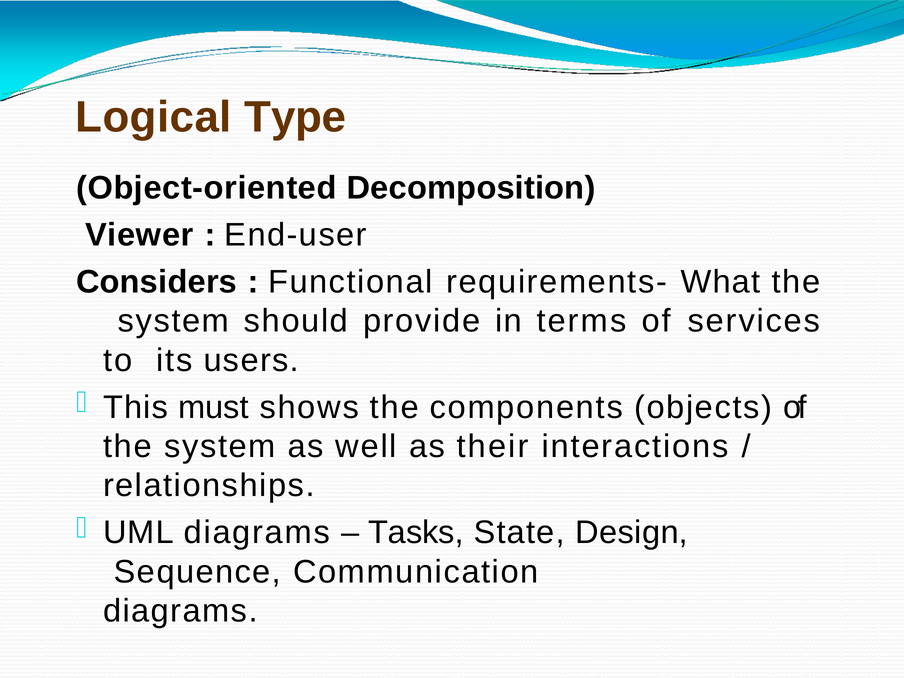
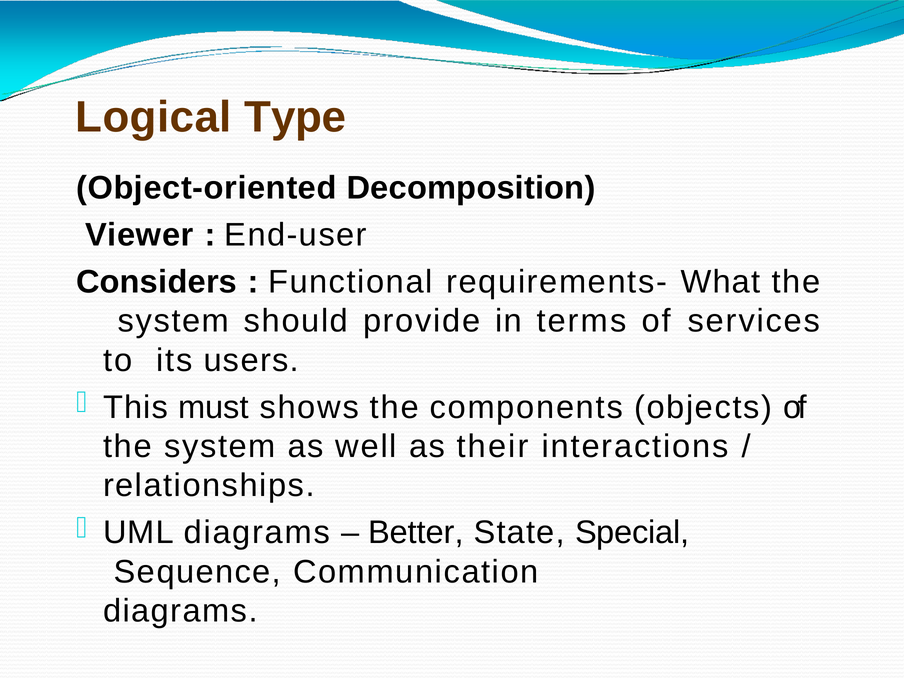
Tasks: Tasks -> Better
Design: Design -> Special
